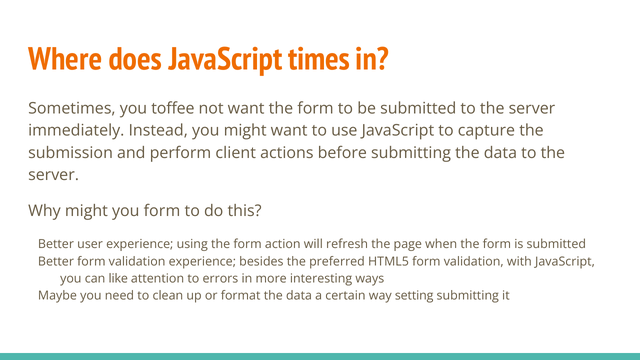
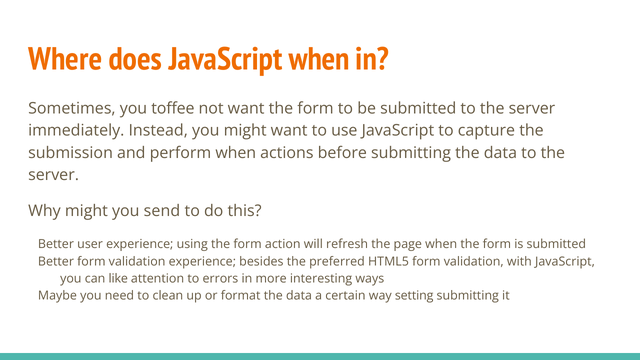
JavaScript times: times -> when
perform client: client -> when
you form: form -> send
